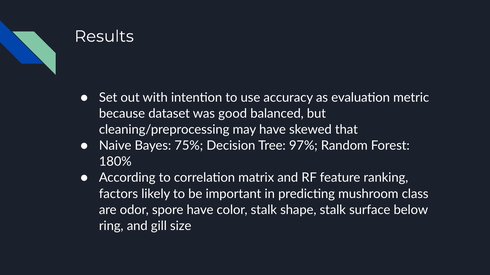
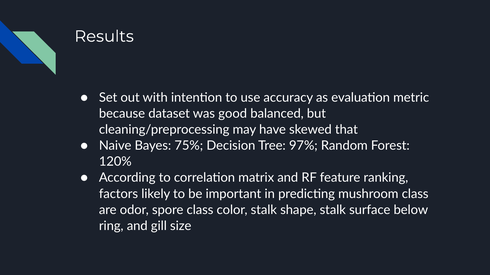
180%: 180% -> 120%
spore have: have -> class
